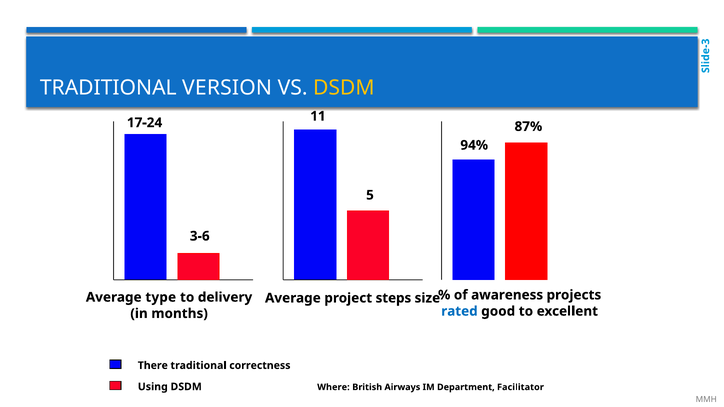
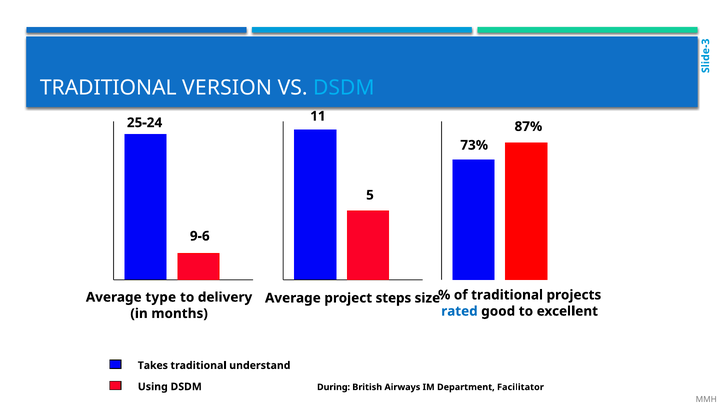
DSDM at (344, 88) colour: yellow -> light blue
17-24: 17-24 -> 25-24
94%: 94% -> 73%
3-6: 3-6 -> 9-6
of awareness: awareness -> traditional
There: There -> Takes
correctness: correctness -> understand
Where: Where -> During
